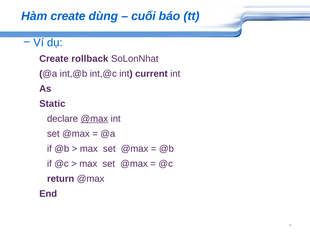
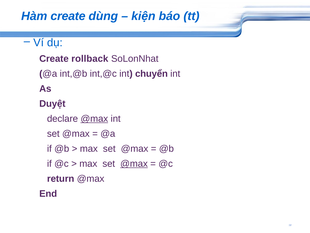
cuối: cuối -> kiện
current: current -> chuyển
Static: Static -> Duyệt
@max at (134, 163) underline: none -> present
